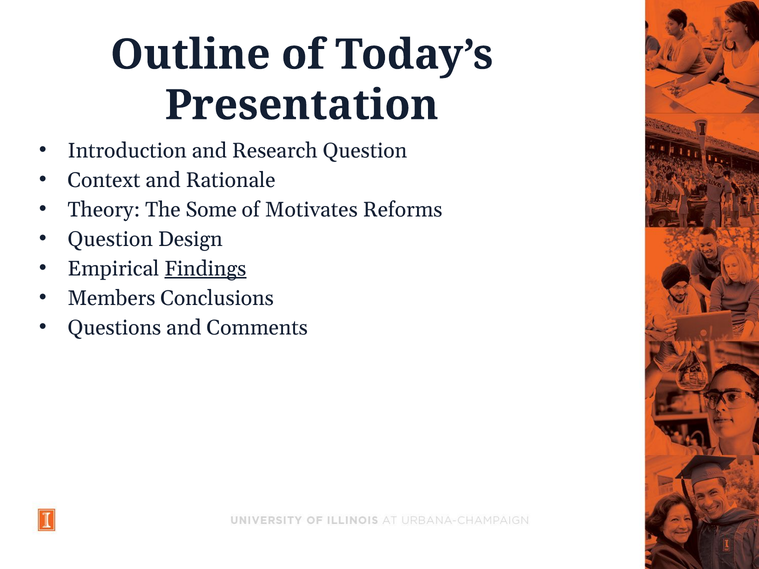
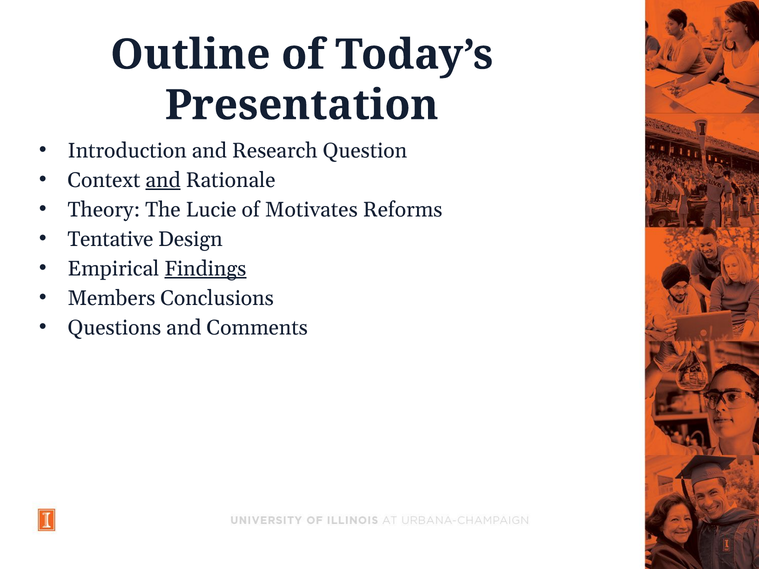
and at (163, 180) underline: none -> present
Some: Some -> Lucie
Question at (110, 239): Question -> Tentative
